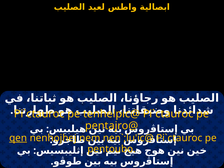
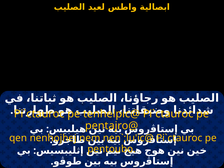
qen underline: present -> none
